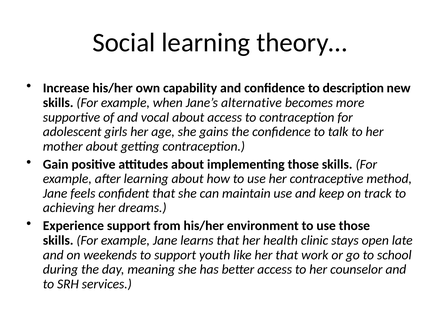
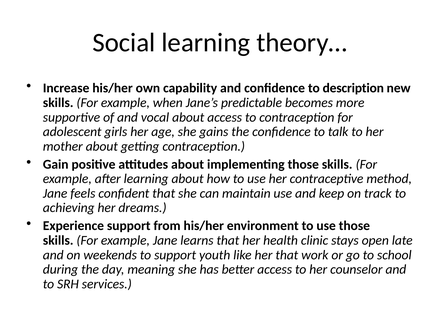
alternative: alternative -> predictable
